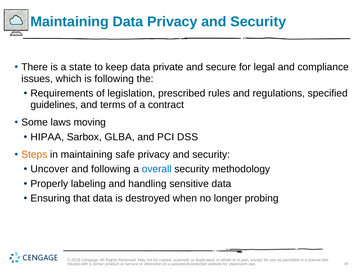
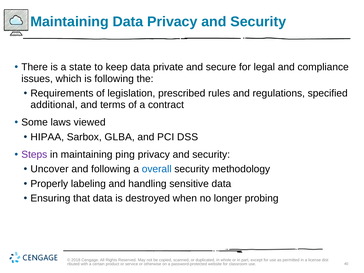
guidelines: guidelines -> additional
moving: moving -> viewed
Steps colour: orange -> purple
safe: safe -> ping
